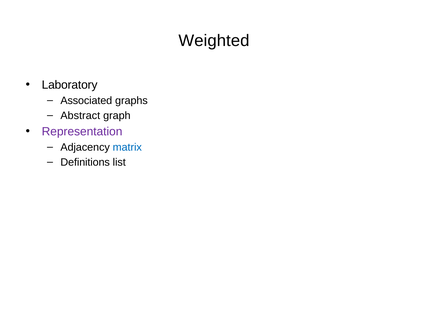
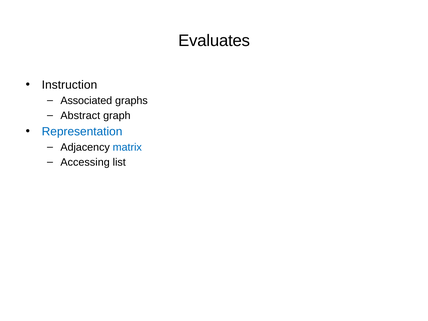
Weighted: Weighted -> Evaluates
Laboratory: Laboratory -> Instruction
Representation colour: purple -> blue
Definitions: Definitions -> Accessing
